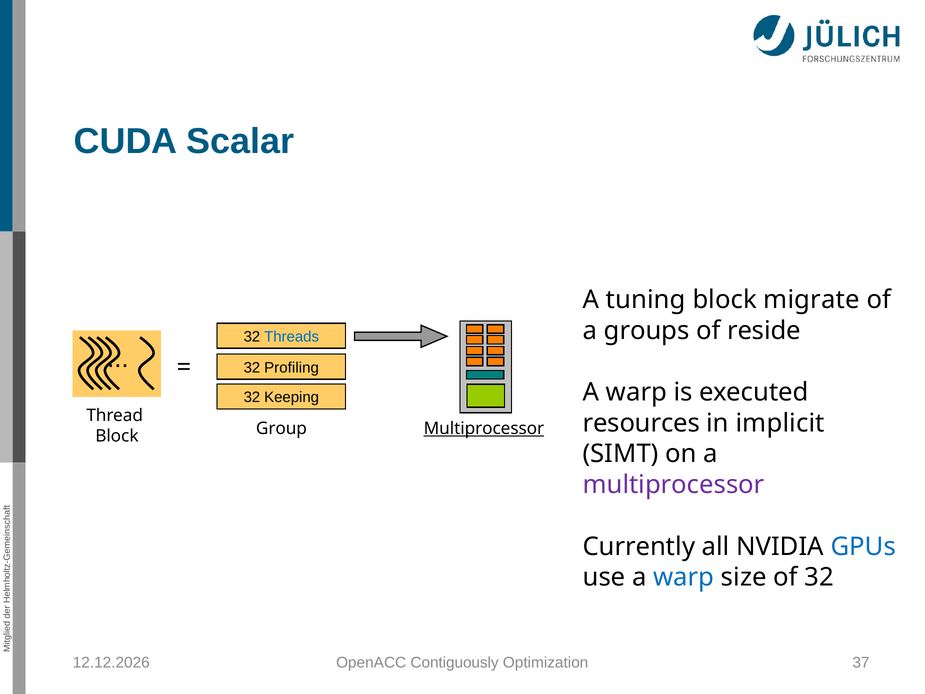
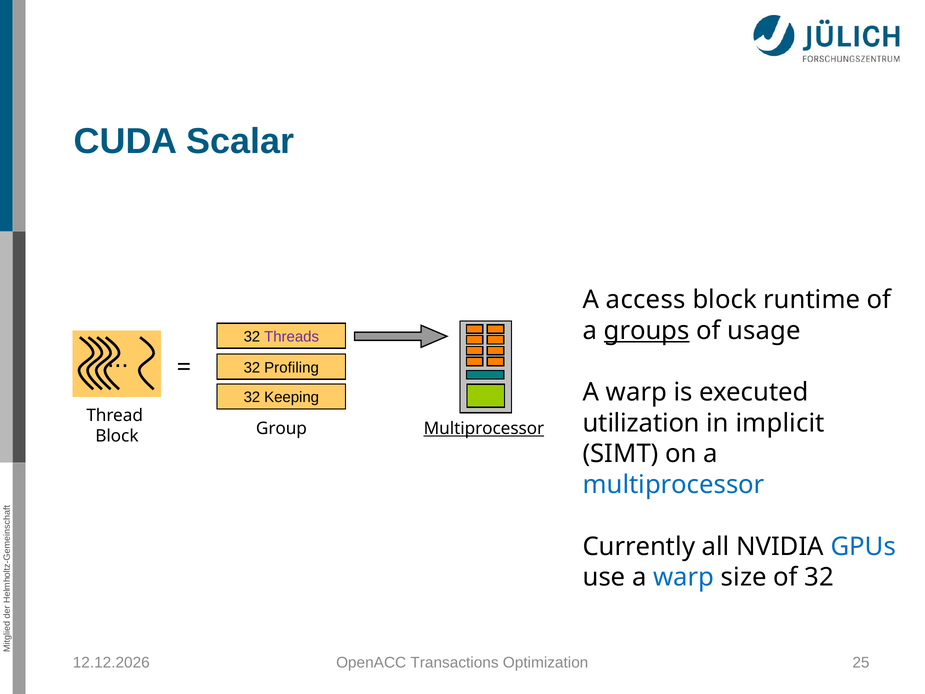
tuning: tuning -> access
migrate: migrate -> runtime
groups underline: none -> present
reside: reside -> usage
Threads colour: blue -> purple
resources: resources -> utilization
multiprocessor at (674, 485) colour: purple -> blue
Contiguously: Contiguously -> Transactions
37: 37 -> 25
